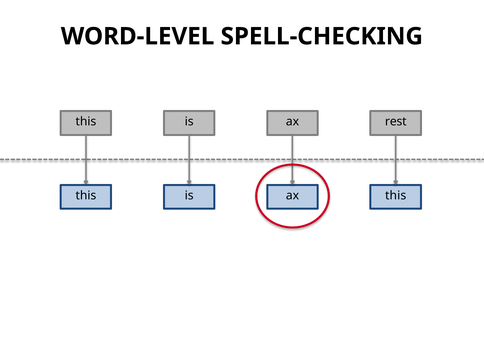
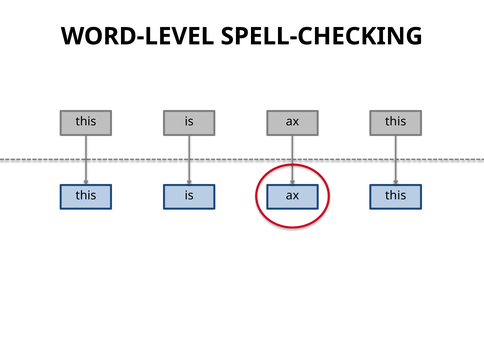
rest at (396, 121): rest -> this
